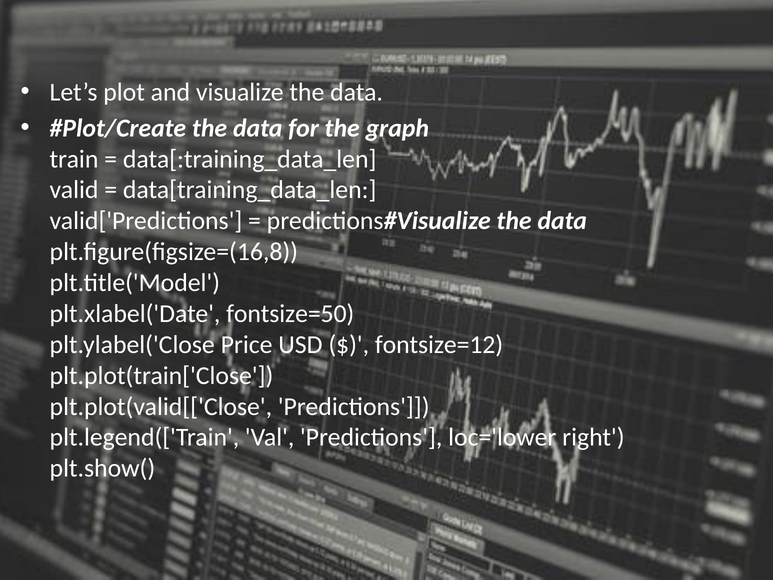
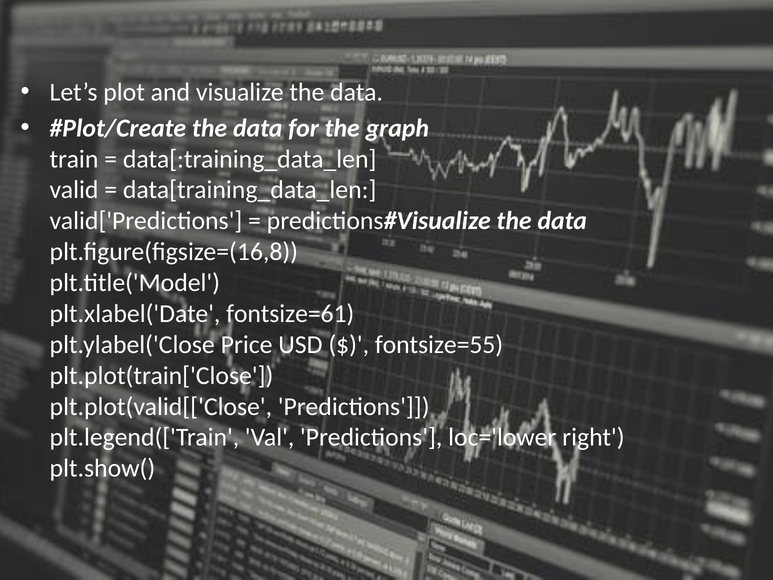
fontsize=50: fontsize=50 -> fontsize=61
fontsize=12: fontsize=12 -> fontsize=55
